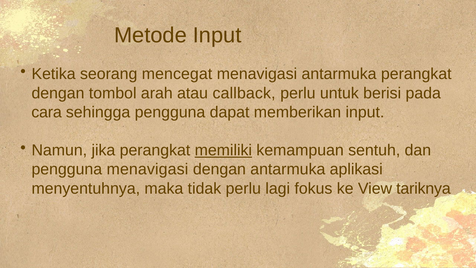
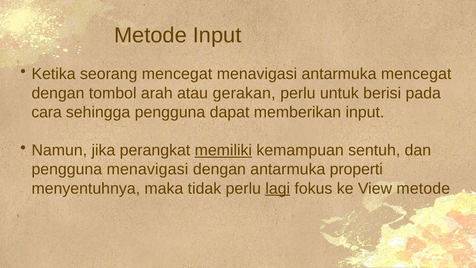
antarmuka perangkat: perangkat -> mencegat
callback: callback -> gerakan
aplikasi: aplikasi -> properti
lagi underline: none -> present
View tariknya: tariknya -> metode
